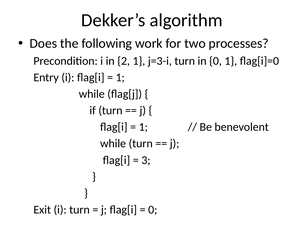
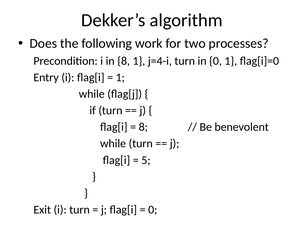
in 2: 2 -> 8
j=3-i: j=3-i -> j=4-i
1 at (143, 127): 1 -> 8
3: 3 -> 5
